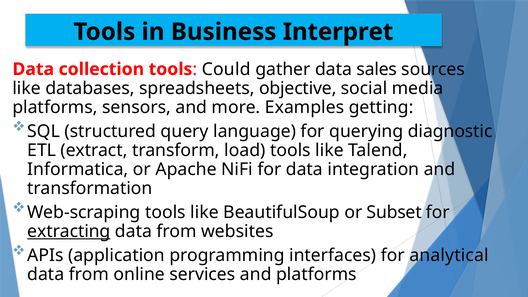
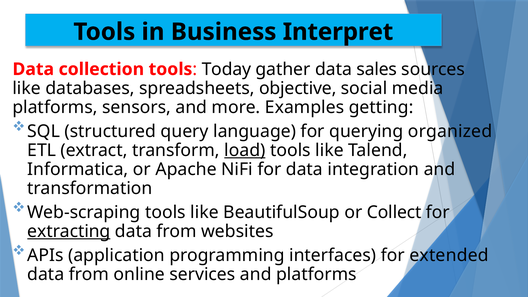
Could: Could -> Today
diagnostic: diagnostic -> organized
load underline: none -> present
Subset: Subset -> Collect
analytical: analytical -> extended
